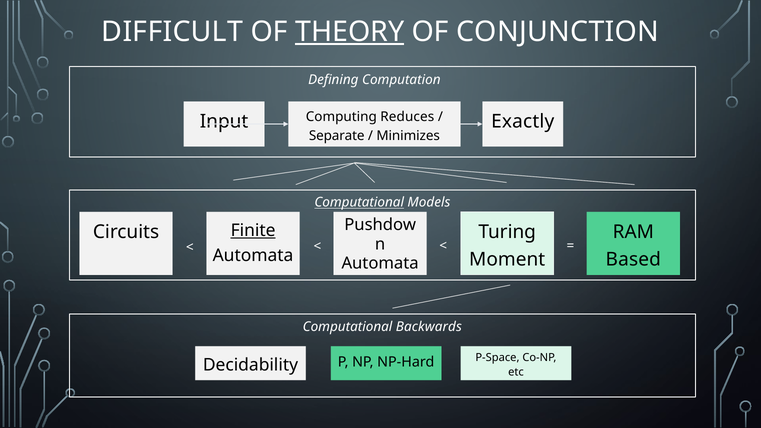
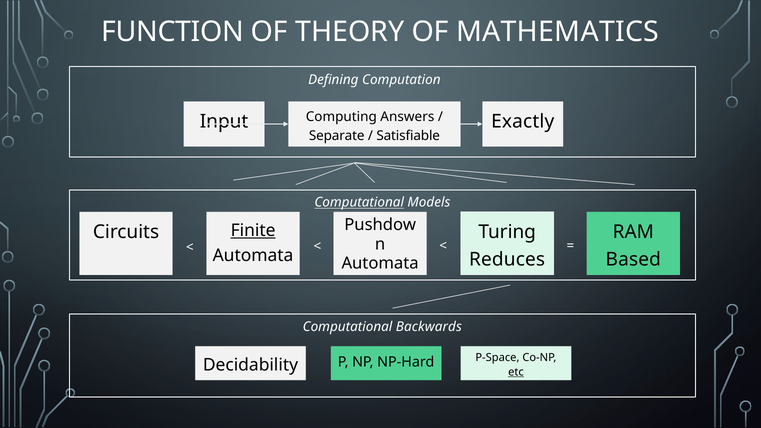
DIFFICULT: DIFFICULT -> FUNCTION
THEORY underline: present -> none
CONJUNCTION: CONJUNCTION -> MATHEMATICS
Reduces: Reduces -> Answers
Minimizes: Minimizes -> Satisfiable
Moment: Moment -> Reduces
etc underline: none -> present
